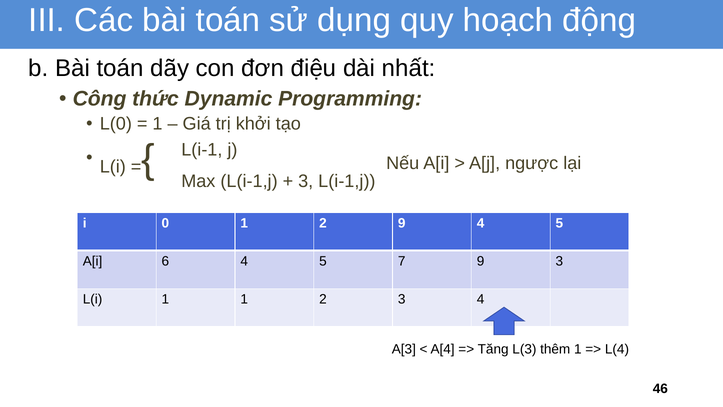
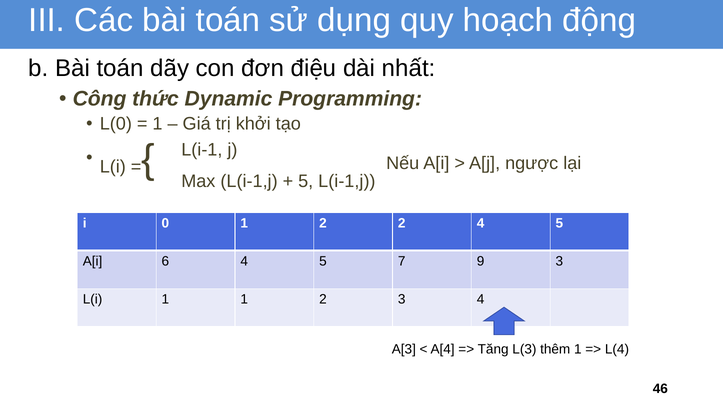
3 at (306, 181): 3 -> 5
2 9: 9 -> 2
